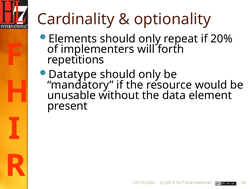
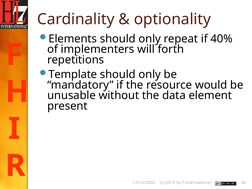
20%: 20% -> 40%
Datatype: Datatype -> Template
